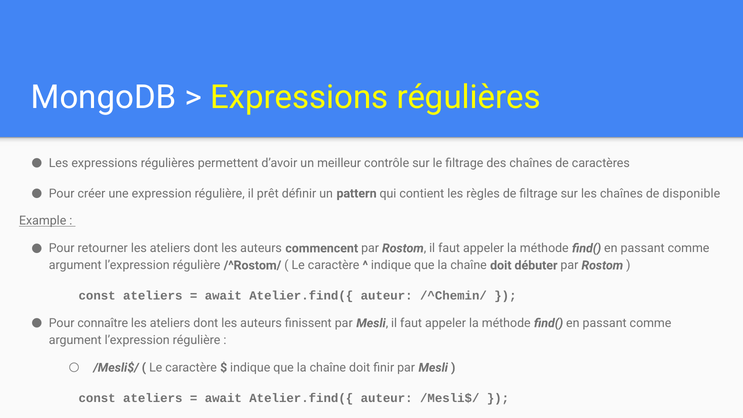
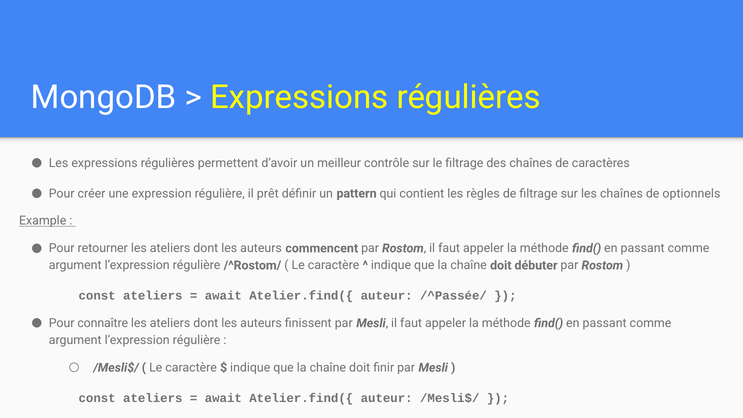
disponible: disponible -> optionnels
/^Chemin/: /^Chemin/ -> /^Passée/
